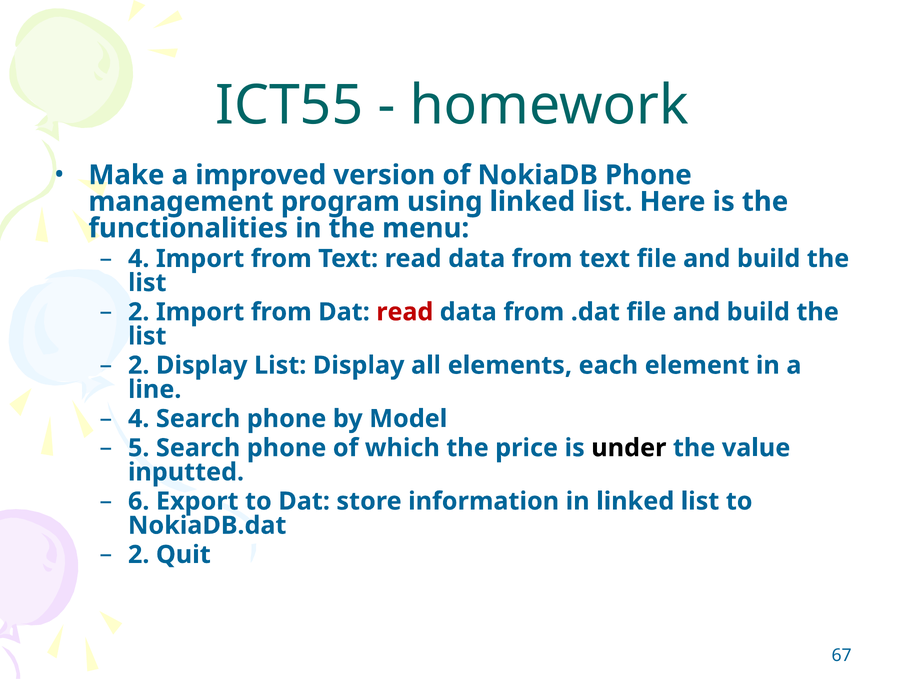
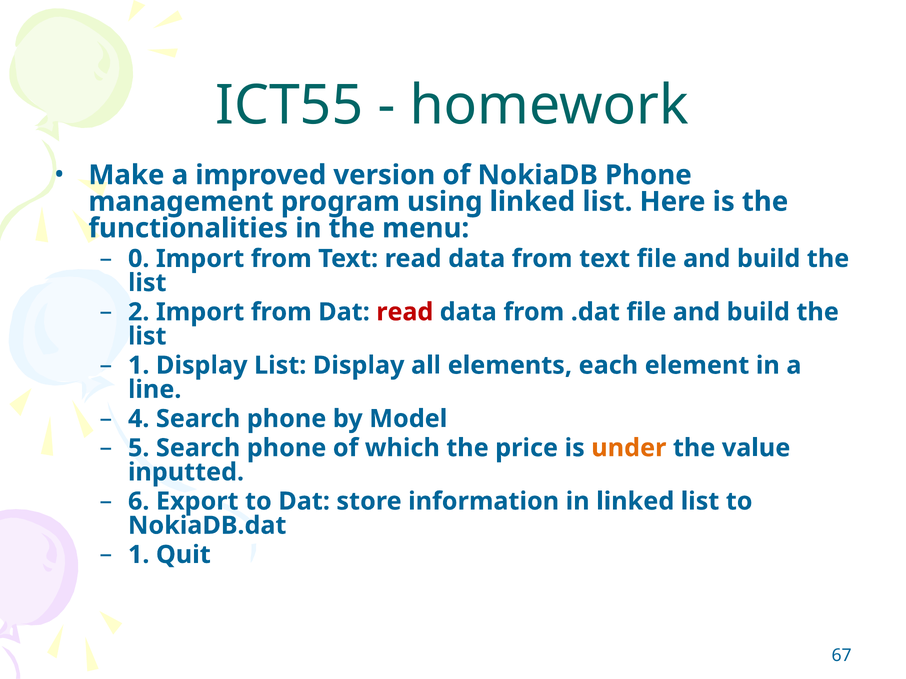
4 at (139, 259): 4 -> 0
2 at (139, 366): 2 -> 1
under colour: black -> orange
2 at (139, 555): 2 -> 1
